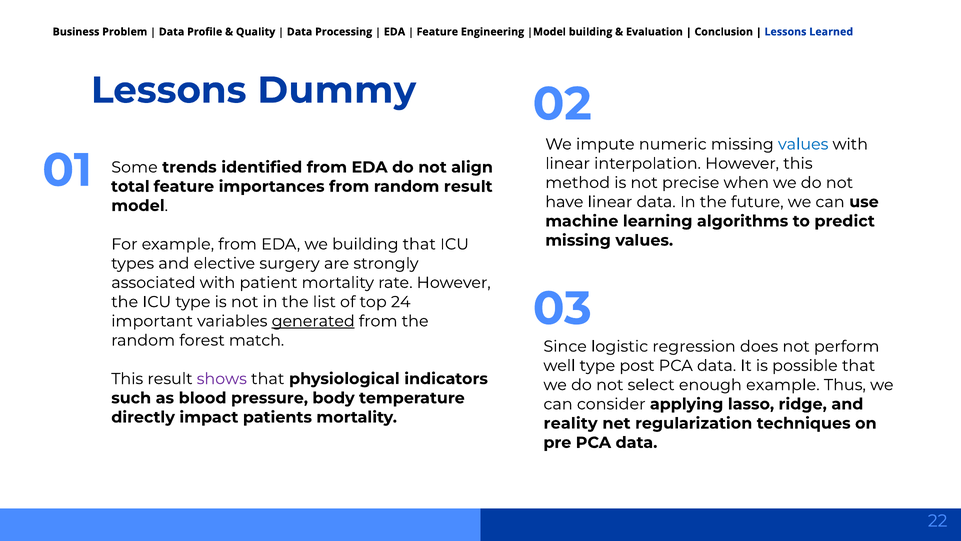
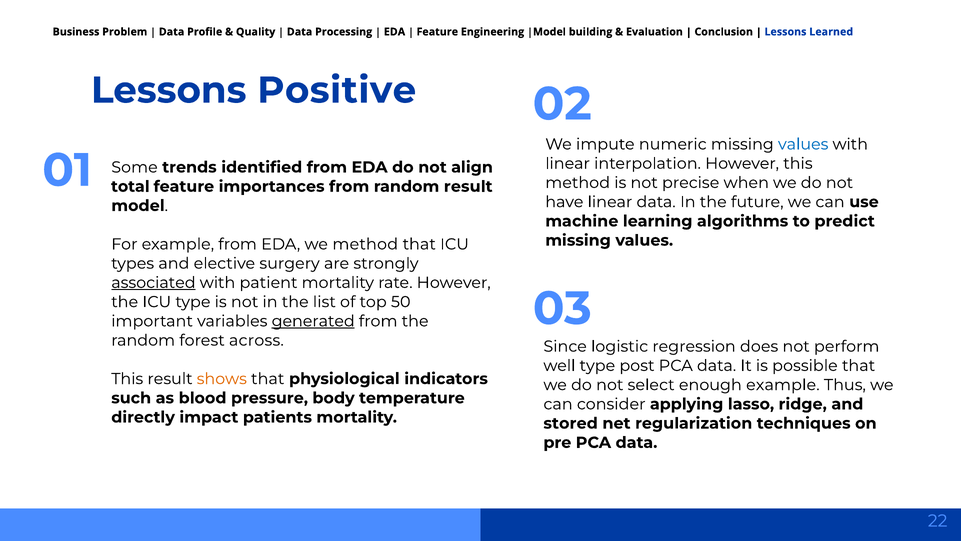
Dummy: Dummy -> Positive
we building: building -> method
associated underline: none -> present
24: 24 -> 50
match: match -> across
shows colour: purple -> orange
reality: reality -> stored
